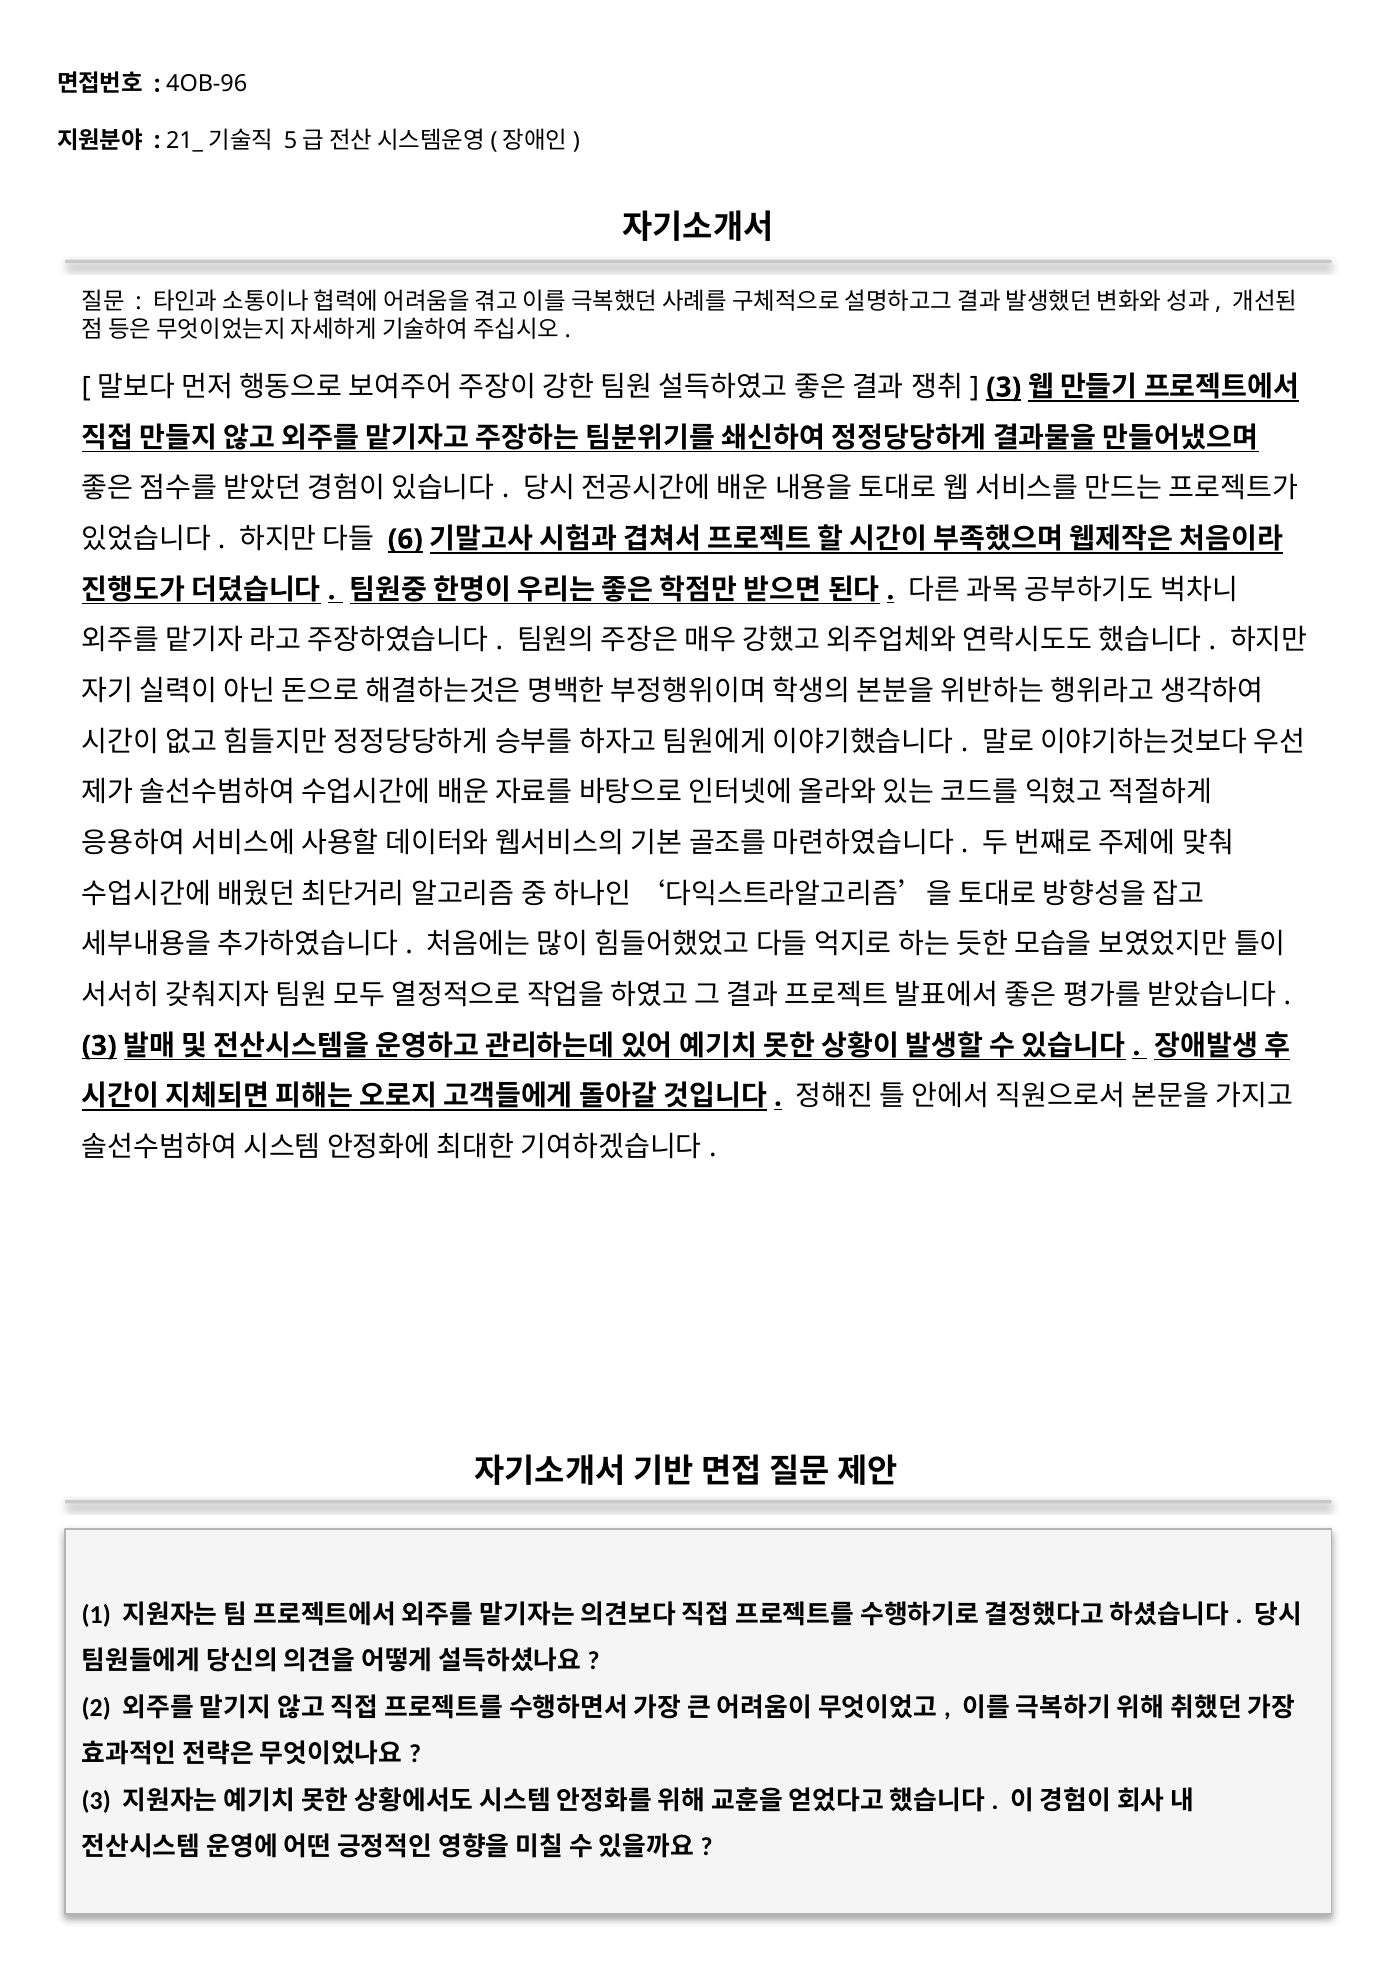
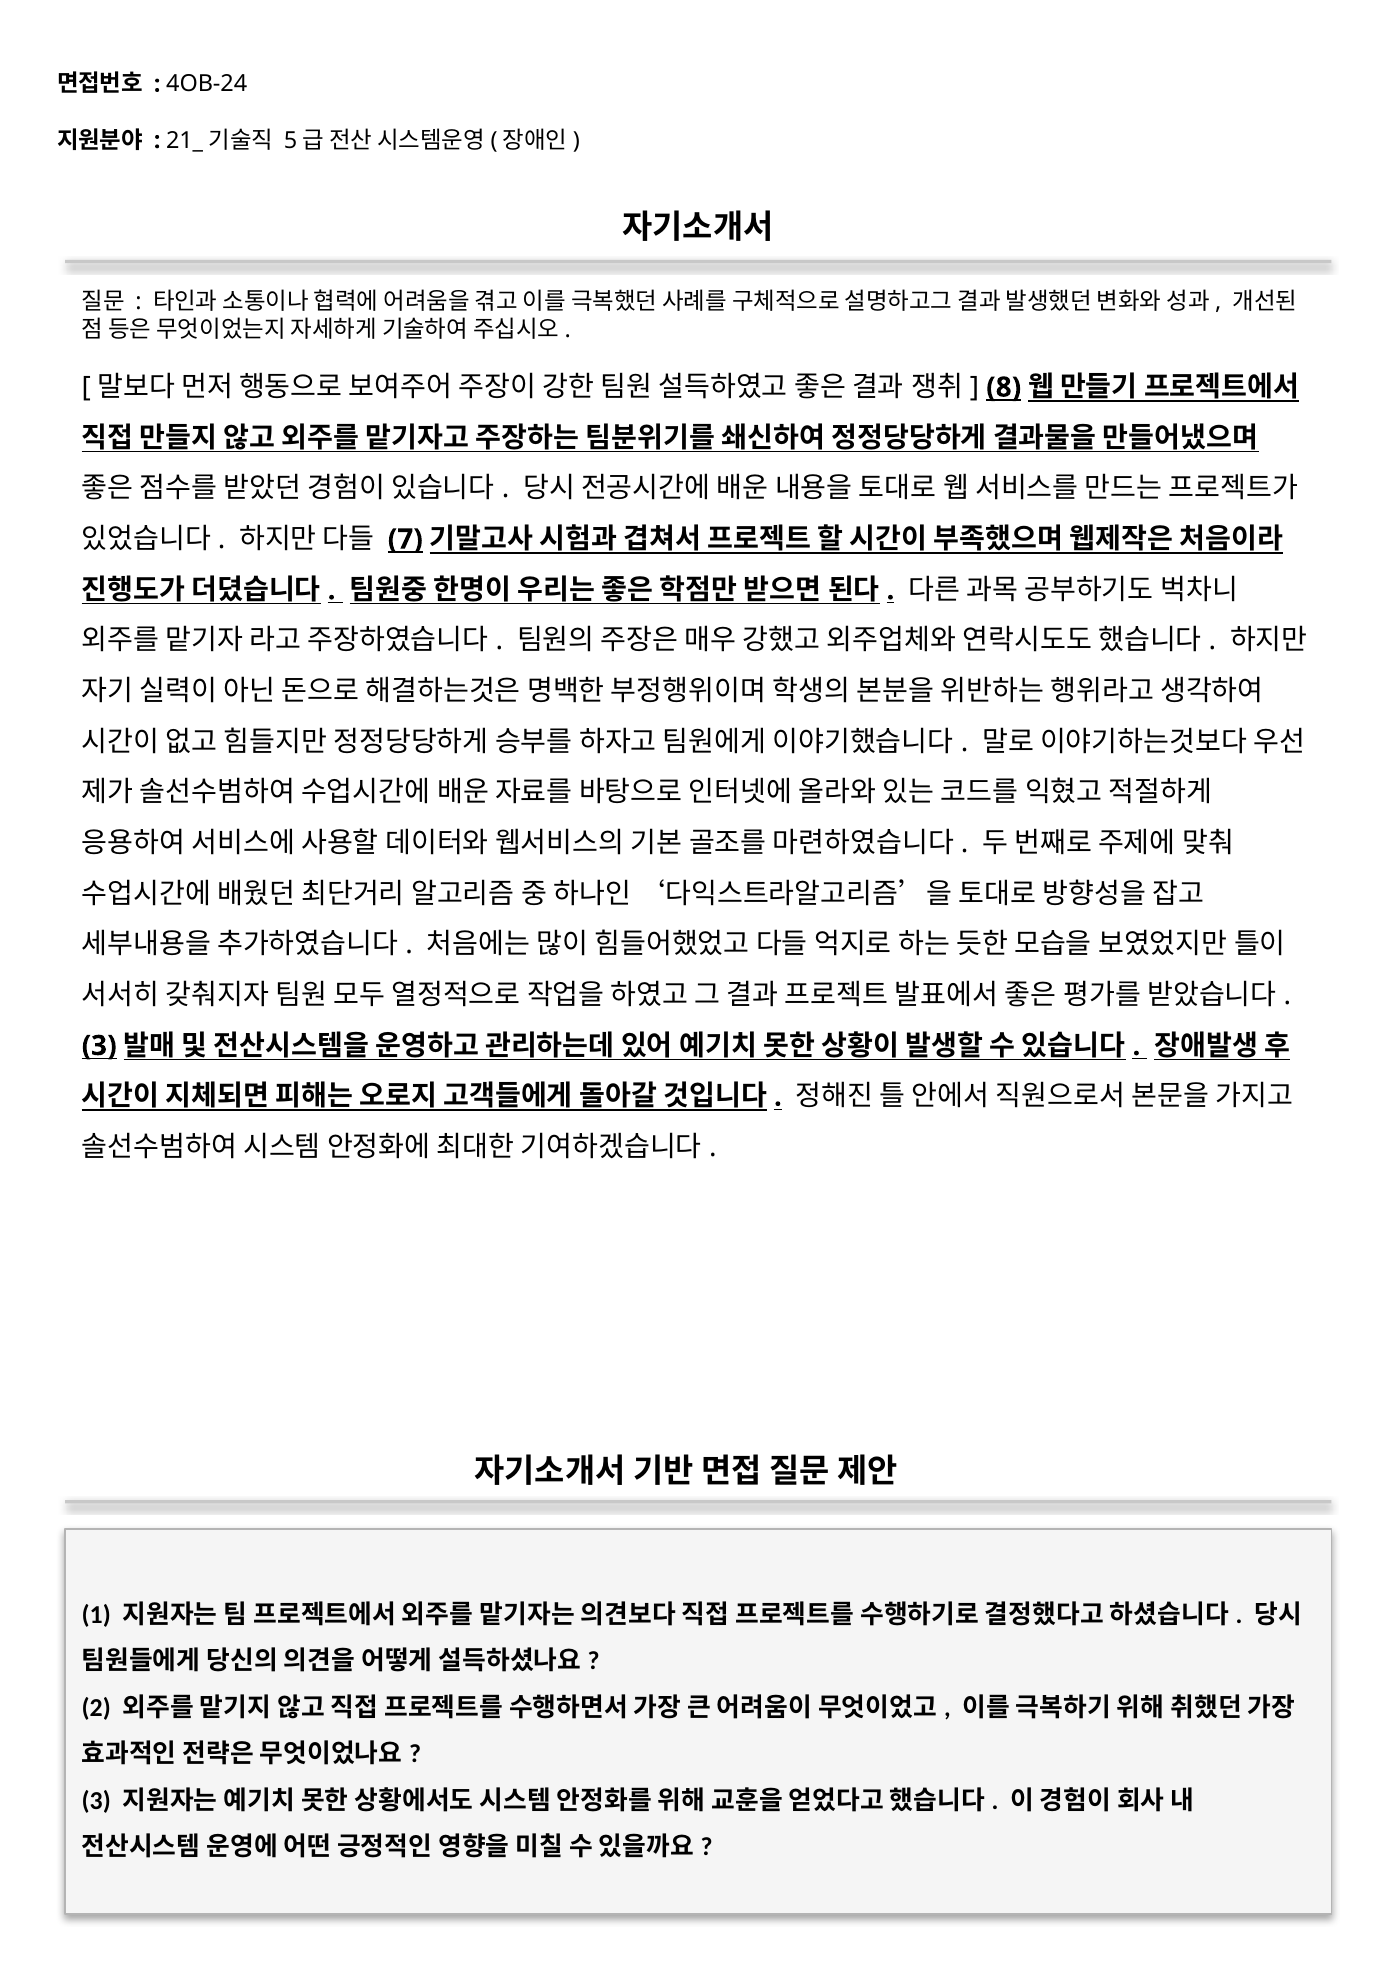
4OB-96: 4OB-96 -> 4OB-24
3 at (1004, 387): 3 -> 8
6: 6 -> 7
